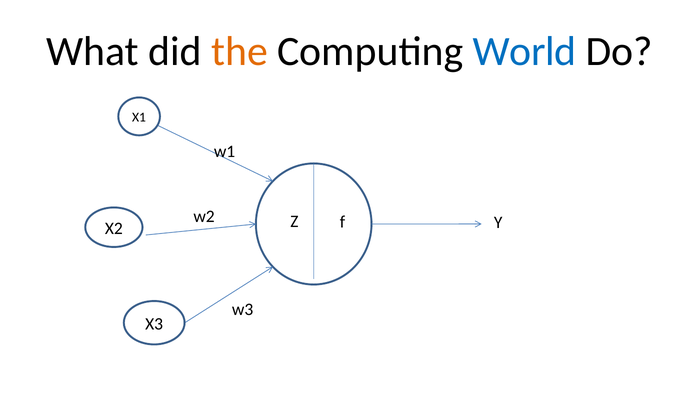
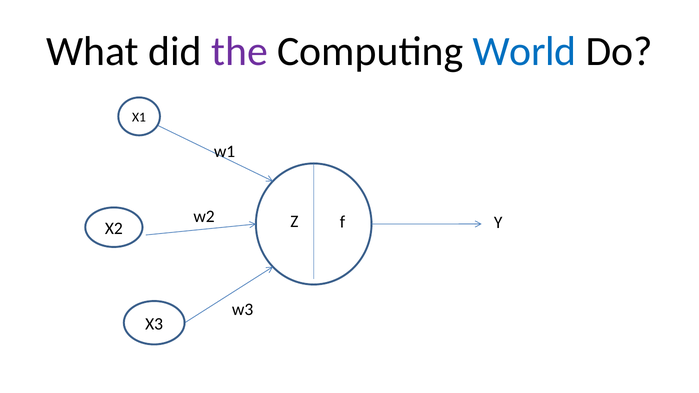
the colour: orange -> purple
